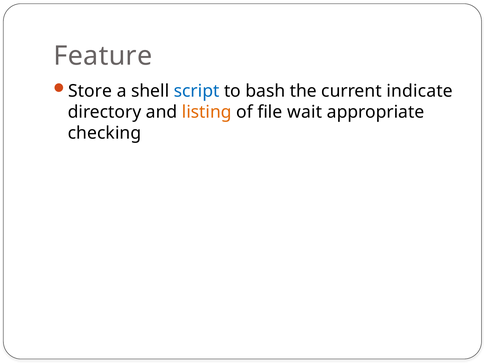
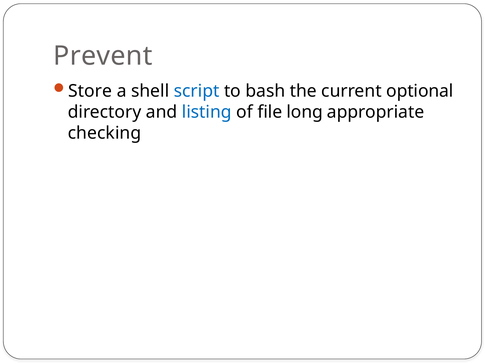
Feature: Feature -> Prevent
indicate: indicate -> optional
listing colour: orange -> blue
wait: wait -> long
